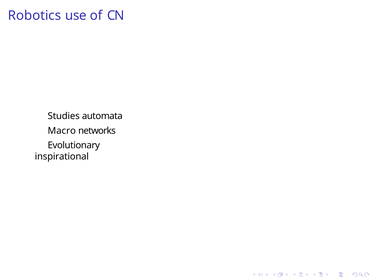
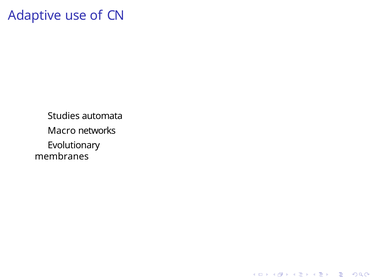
Robotics: Robotics -> Adaptive
inspirational: inspirational -> membranes
